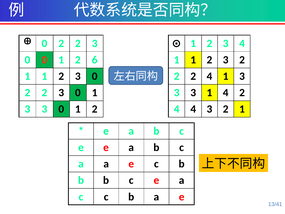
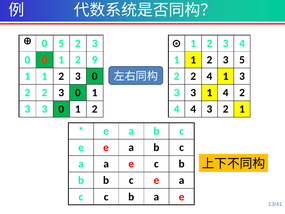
2 at (61, 43): 2 -> 5
6: 6 -> 9
2 3 2: 2 -> 5
